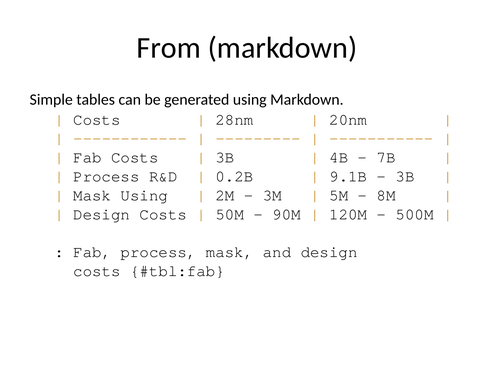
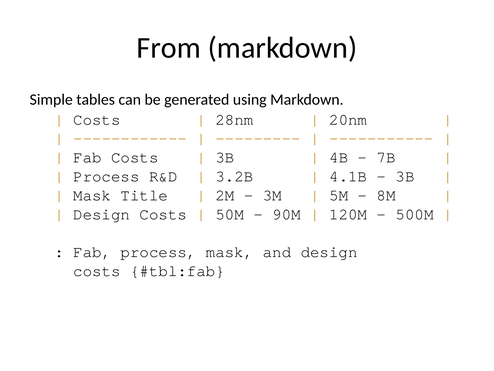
0.2B: 0.2B -> 3.2B
9.1B: 9.1B -> 4.1B
Mask Using: Using -> Title
